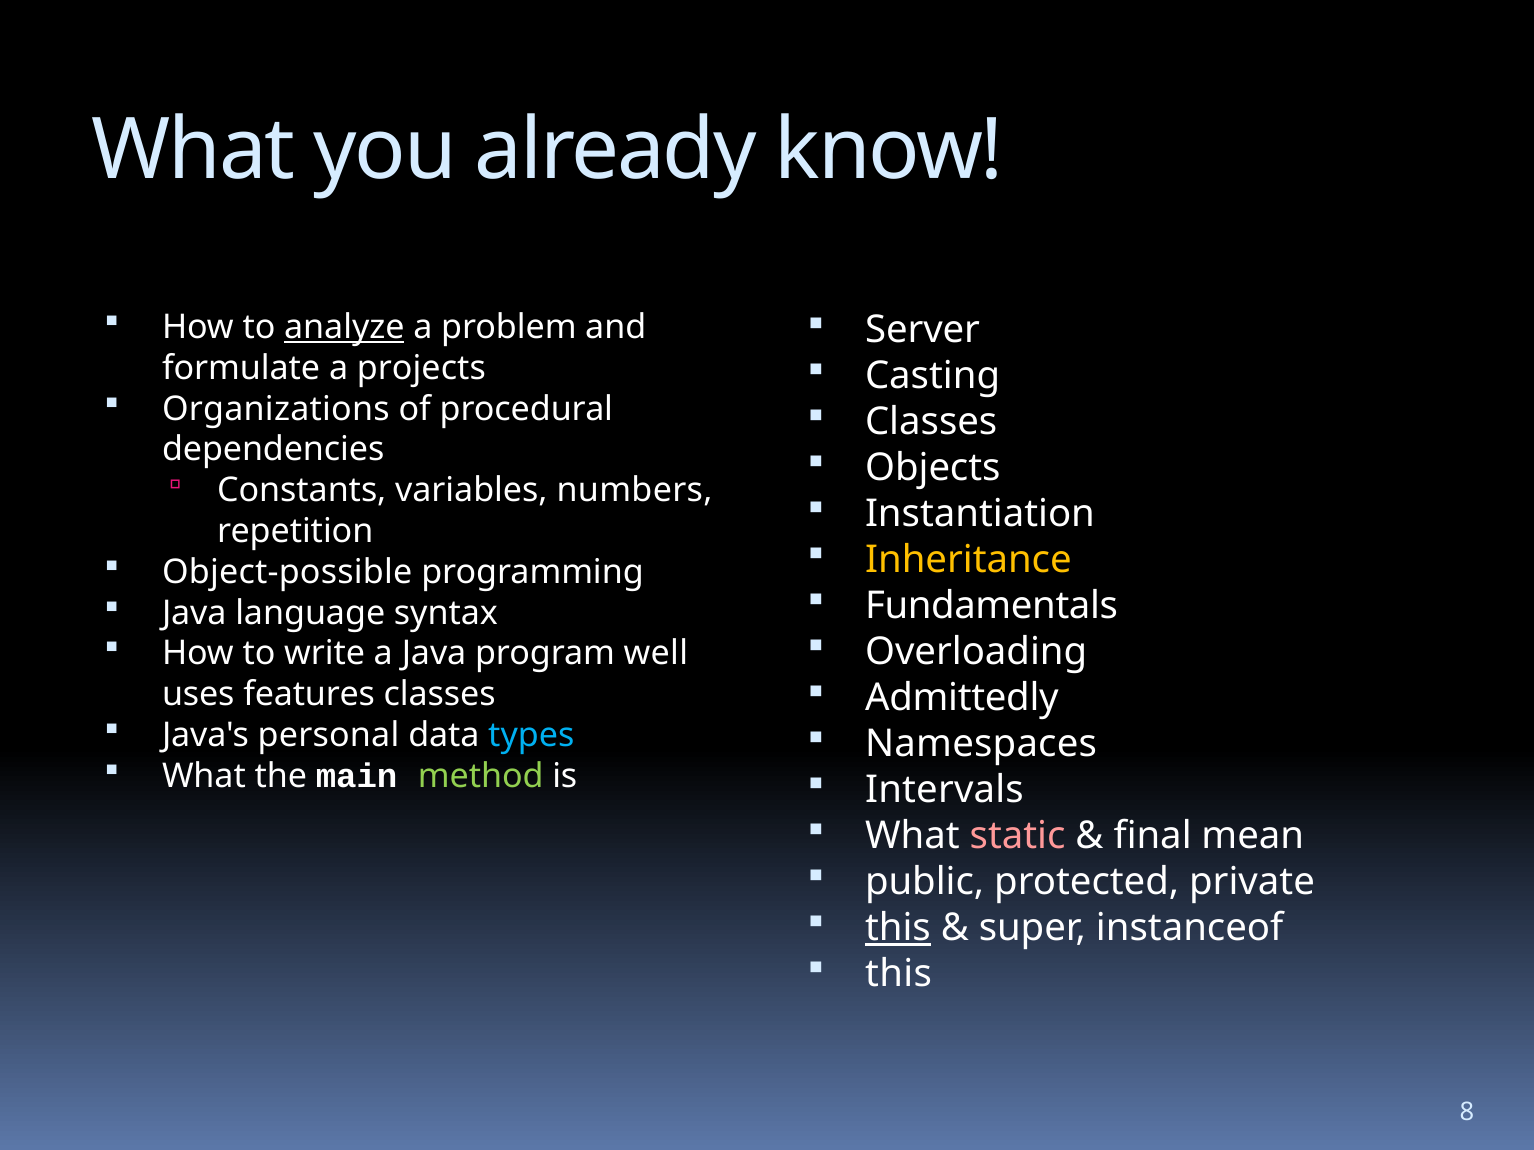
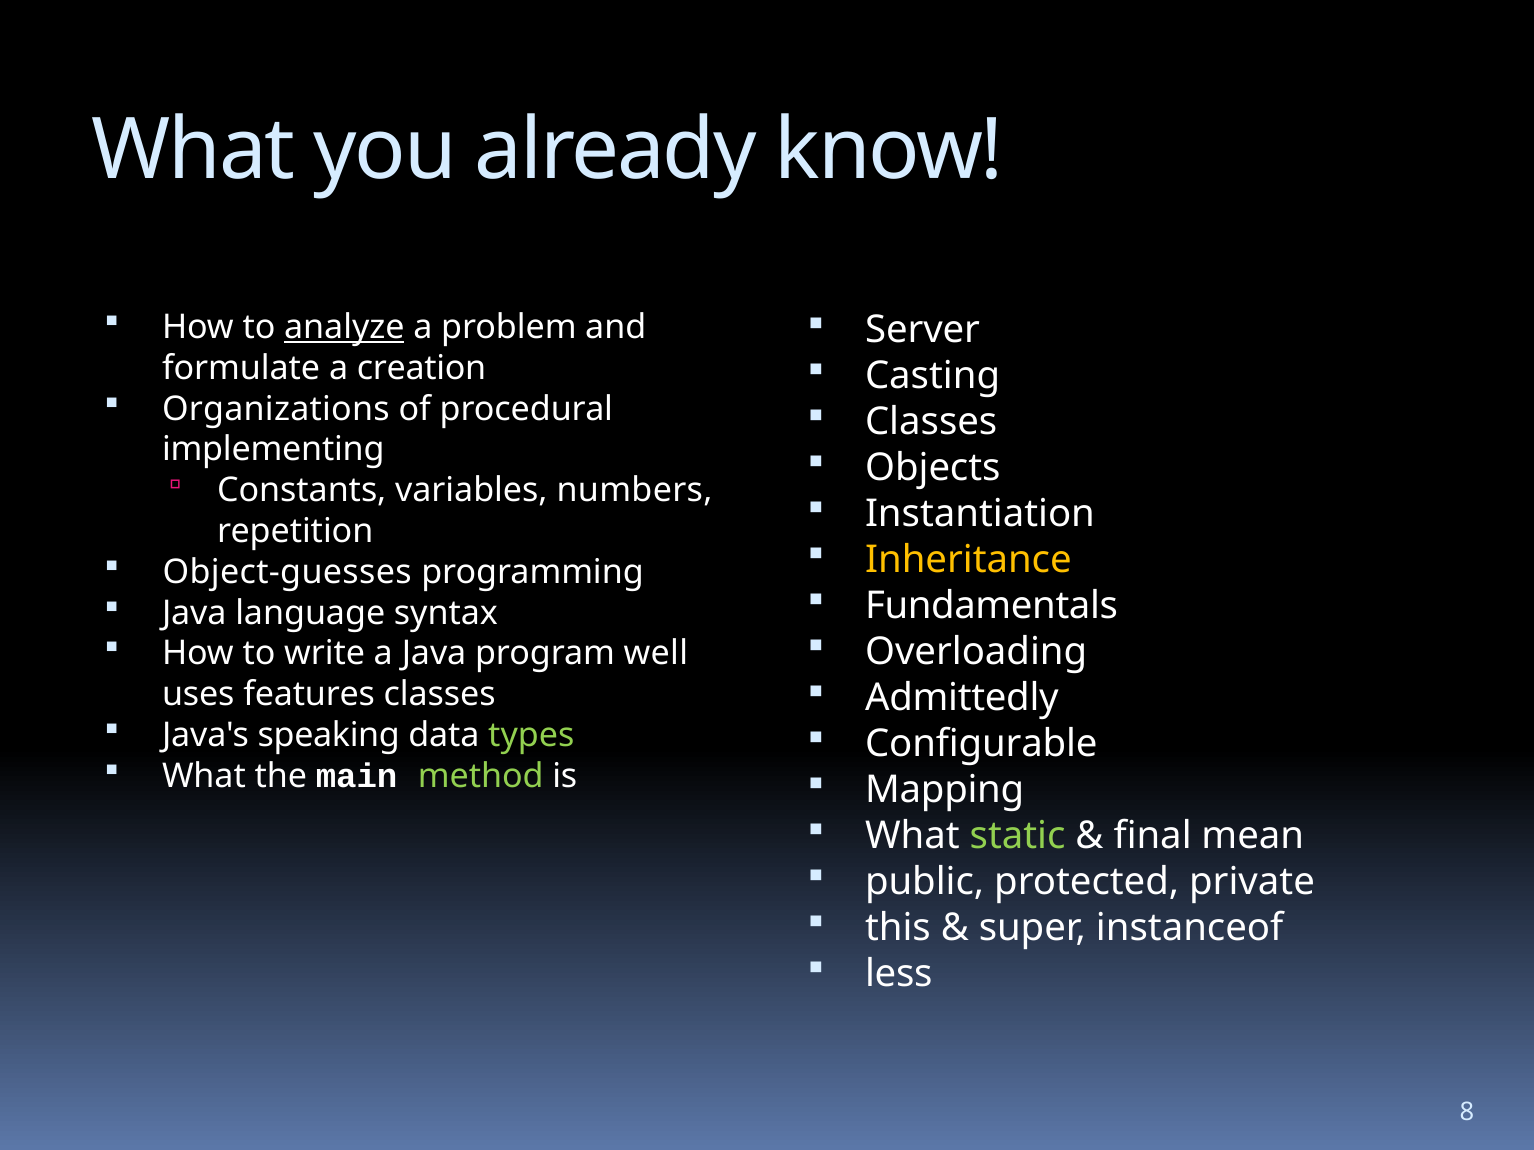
projects: projects -> creation
dependencies: dependencies -> implementing
Object-possible: Object-possible -> Object-guesses
personal: personal -> speaking
types colour: light blue -> light green
Namespaces: Namespaces -> Configurable
Intervals: Intervals -> Mapping
static colour: pink -> light green
this at (898, 929) underline: present -> none
this at (899, 975): this -> less
